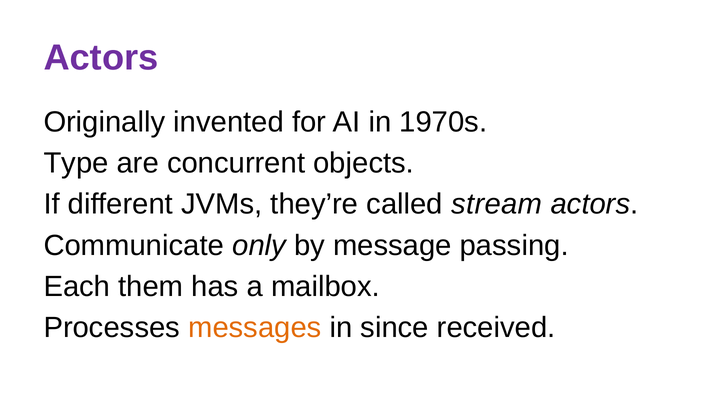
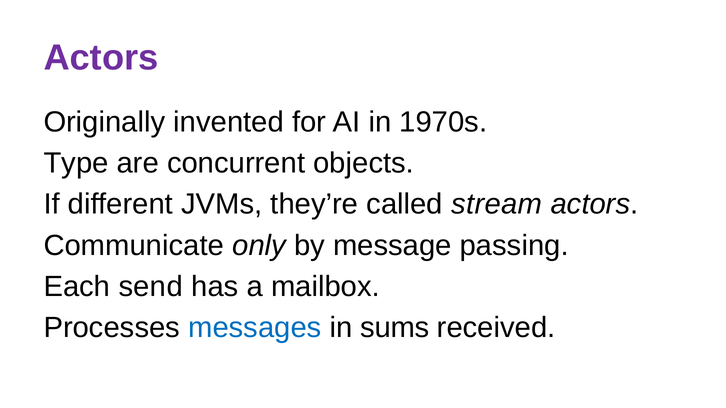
them: them -> send
messages colour: orange -> blue
since: since -> sums
